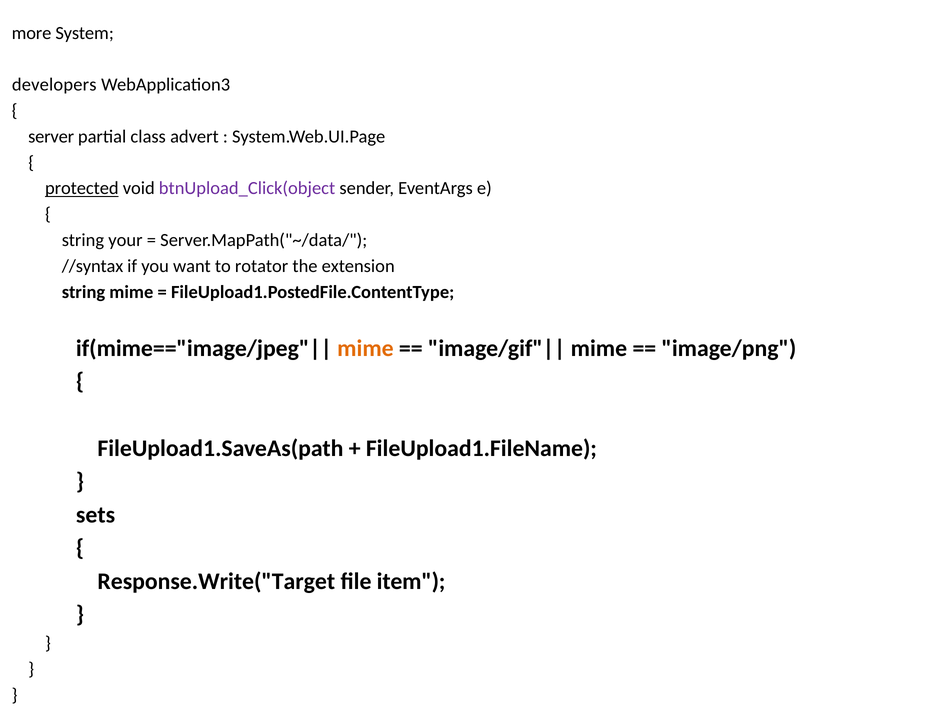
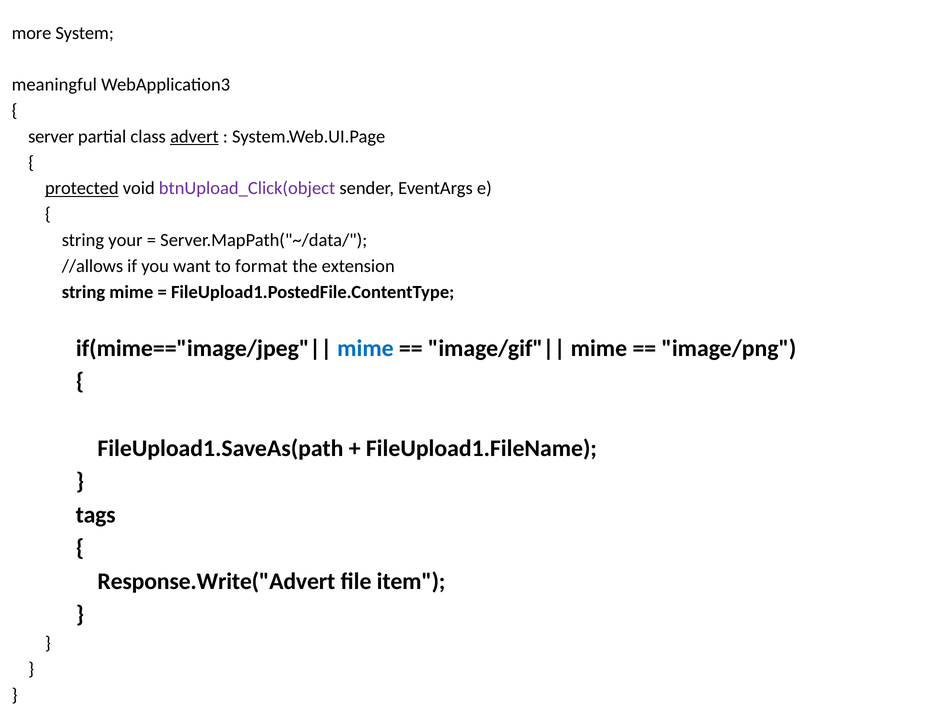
developers: developers -> meaningful
advert underline: none -> present
//syntax: //syntax -> //allows
rotator: rotator -> format
mime at (365, 348) colour: orange -> blue
sets: sets -> tags
Response.Write("Target: Response.Write("Target -> Response.Write("Advert
